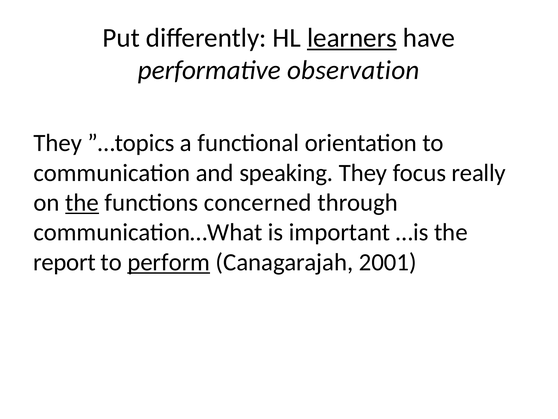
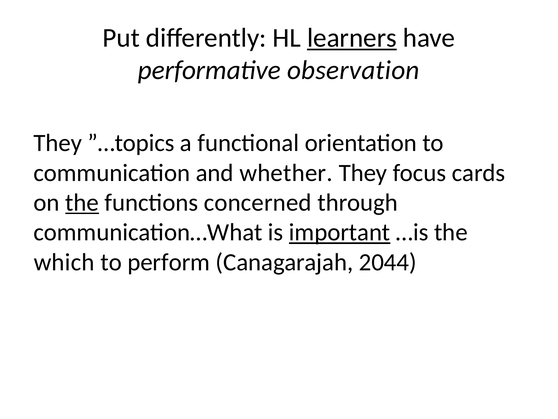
speaking: speaking -> whether
really: really -> cards
important underline: none -> present
report: report -> which
perform underline: present -> none
2001: 2001 -> 2044
